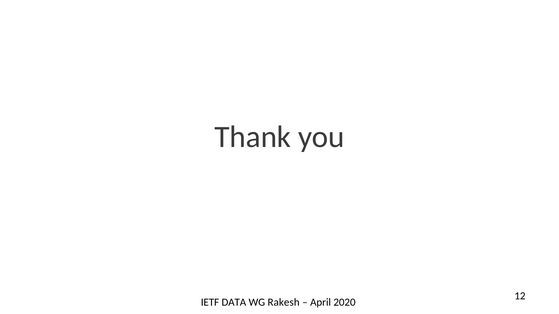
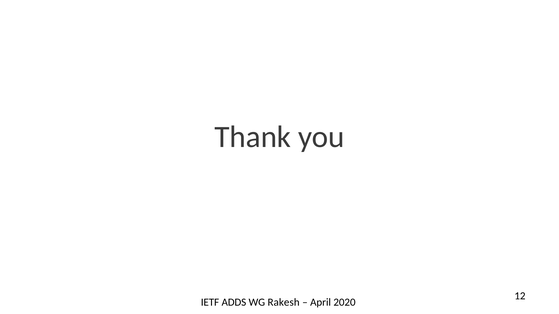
DATA: DATA -> ADDS
